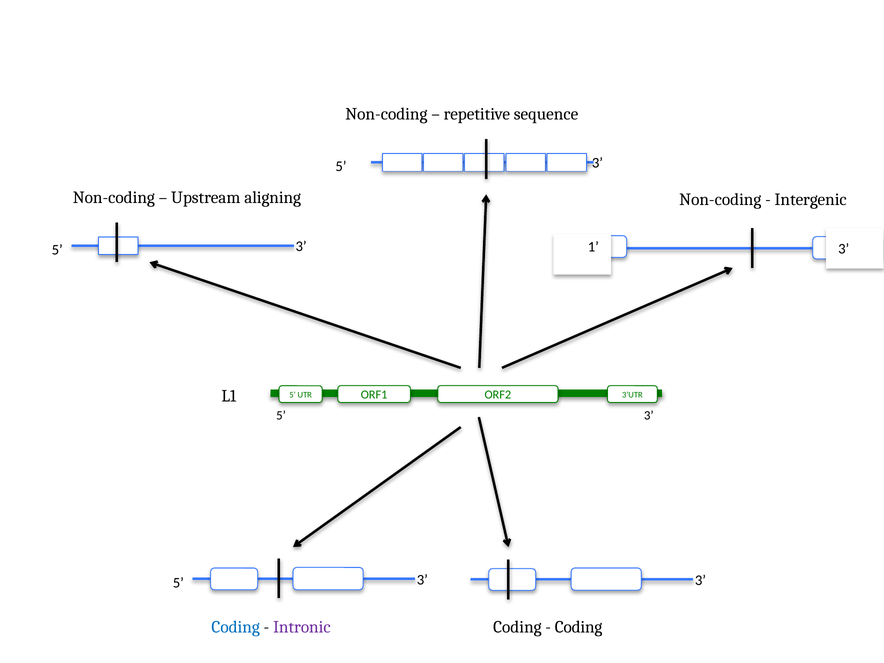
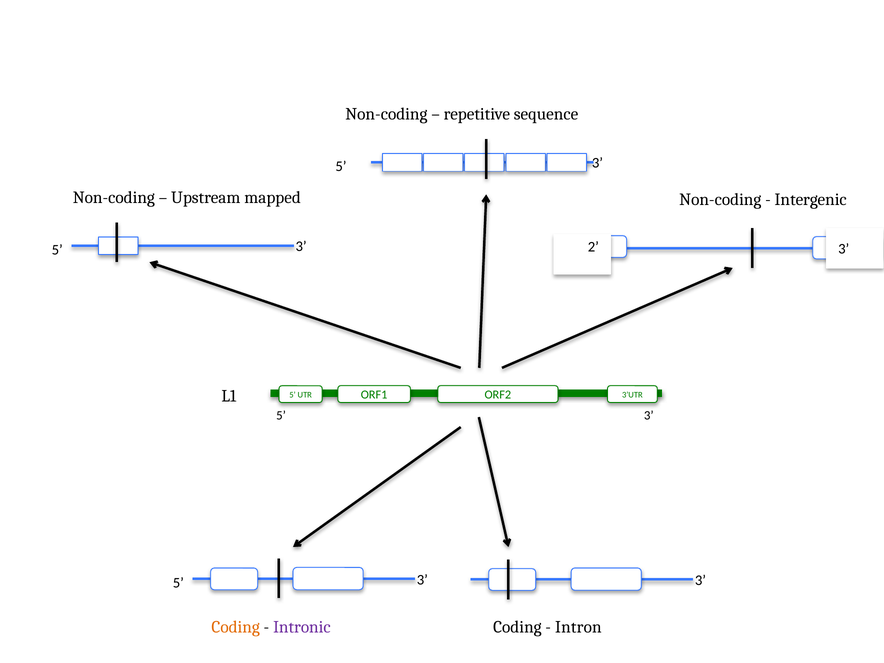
aligning: aligning -> mapped
1: 1 -> 2
Coding at (579, 627): Coding -> Intron
Coding at (236, 627) colour: blue -> orange
